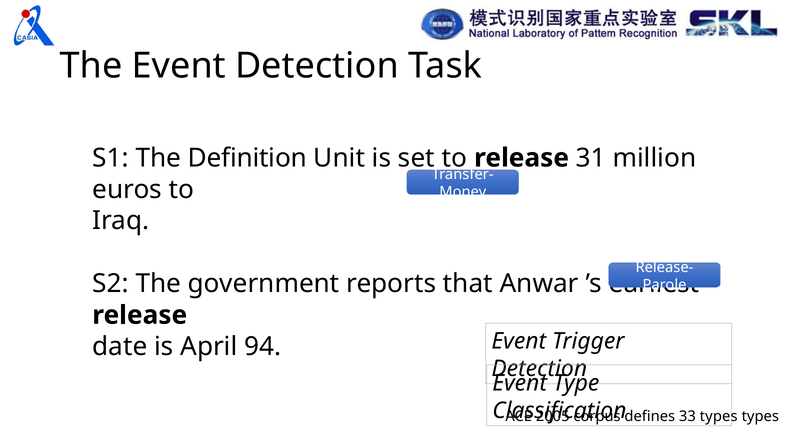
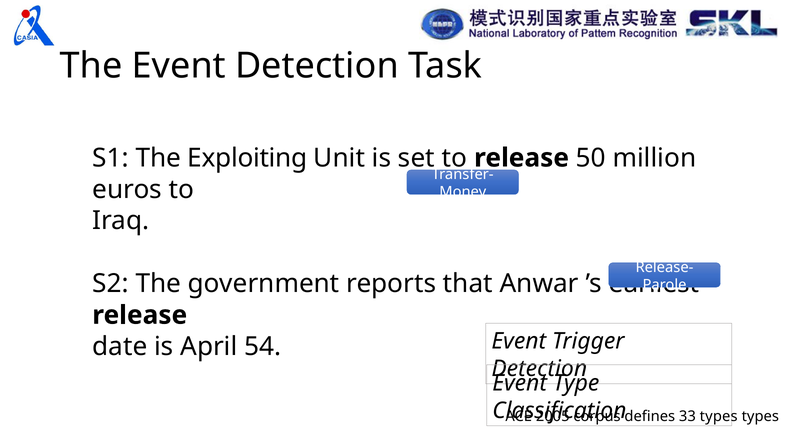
Definition: Definition -> Exploiting
31: 31 -> 50
94: 94 -> 54
